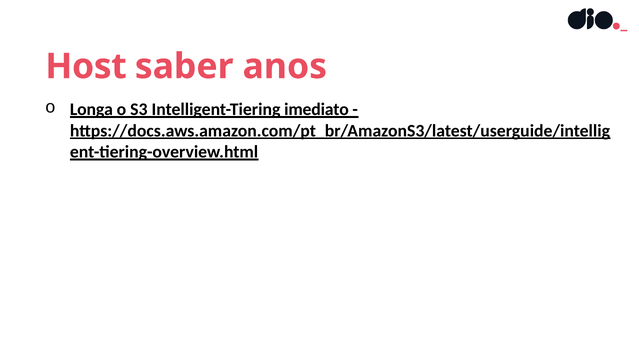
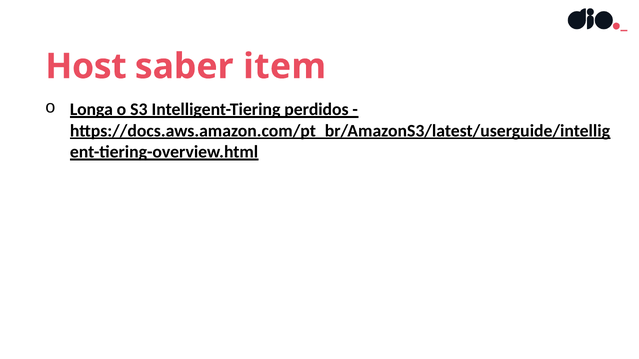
anos: anos -> item
imediato: imediato -> perdidos
